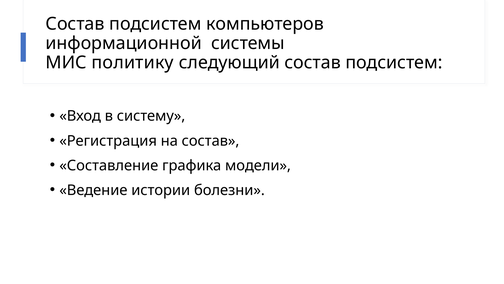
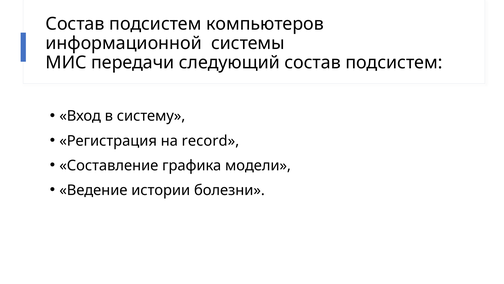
политику: политику -> передачи
на состав: состав -> record
